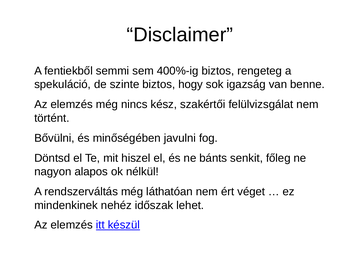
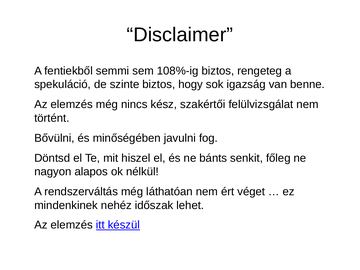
400%-ig: 400%-ig -> 108%-ig
